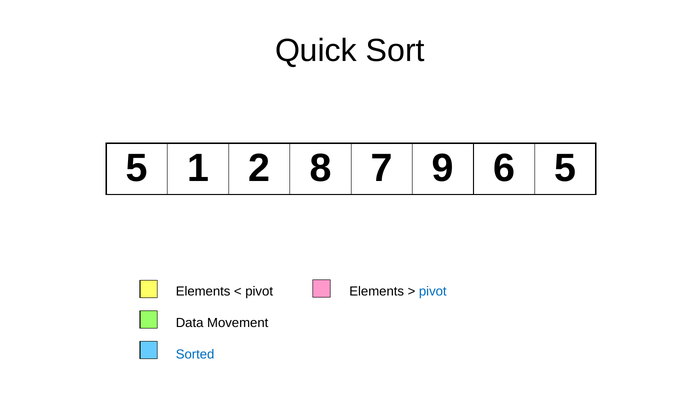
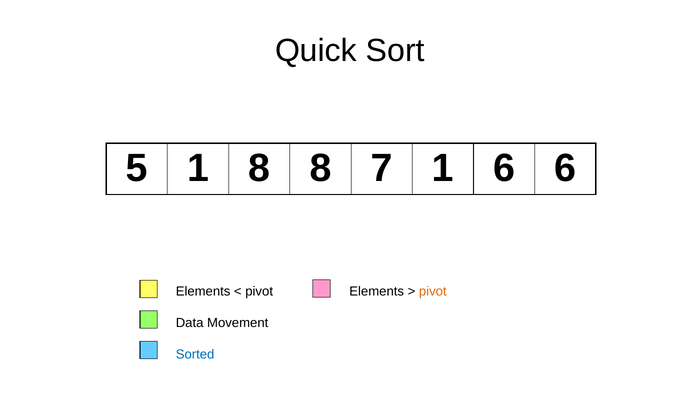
1 2: 2 -> 8
7 9: 9 -> 1
6 5: 5 -> 6
pivot at (433, 291) colour: blue -> orange
